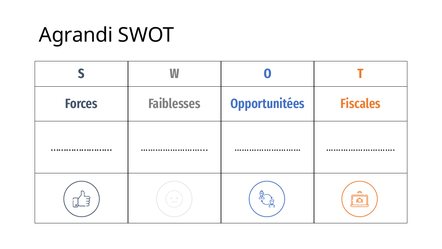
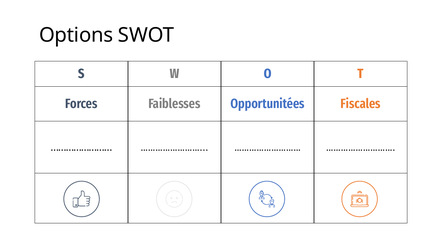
Agrandi: Agrandi -> Options
